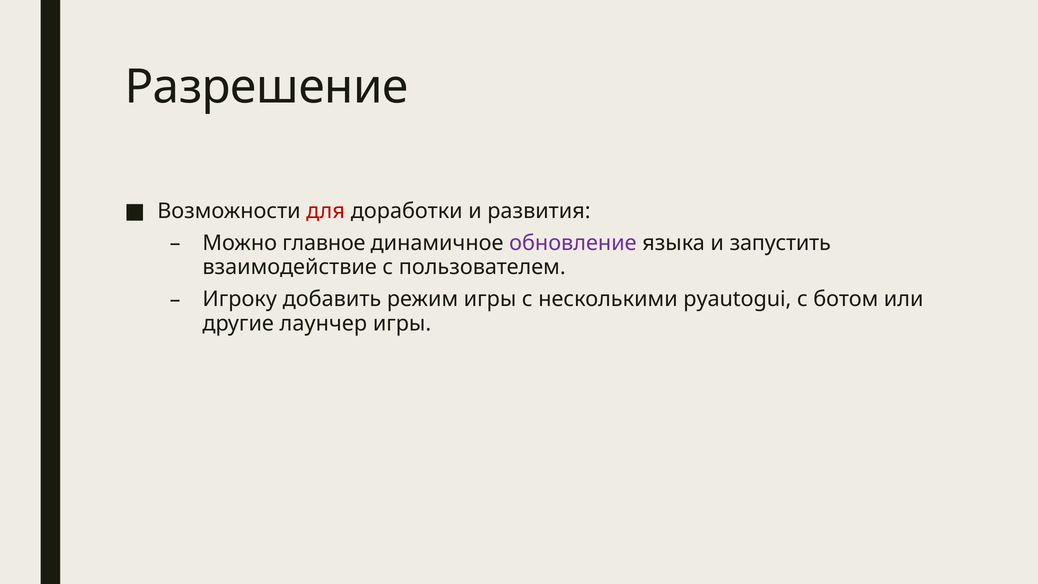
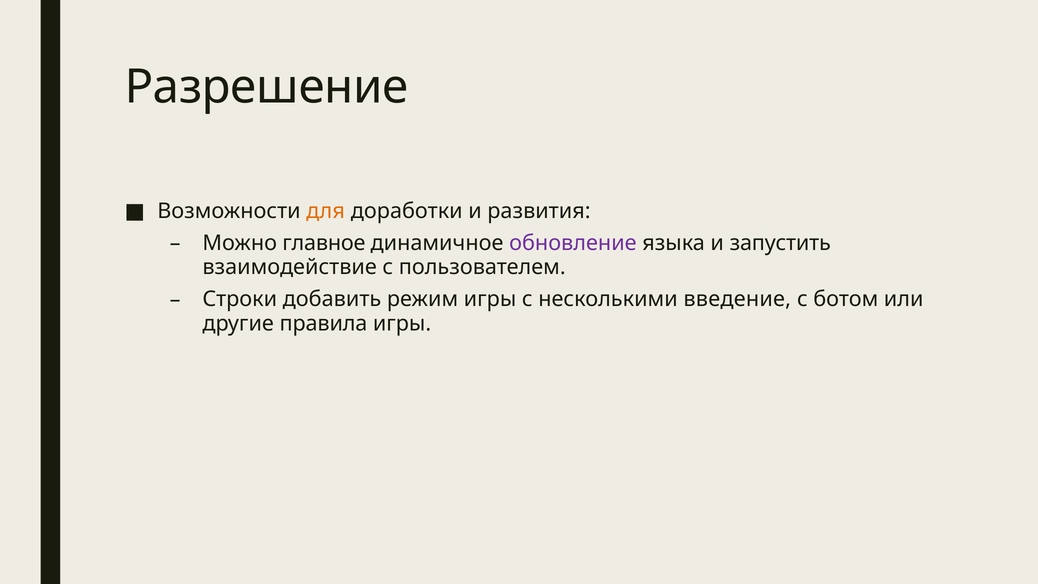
для colour: red -> orange
Игроку: Игроку -> Строки
pyautogui: pyautogui -> введение
лаунчер: лаунчер -> правила
